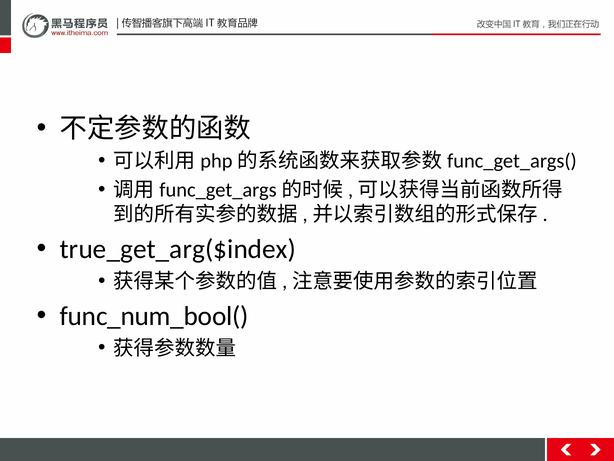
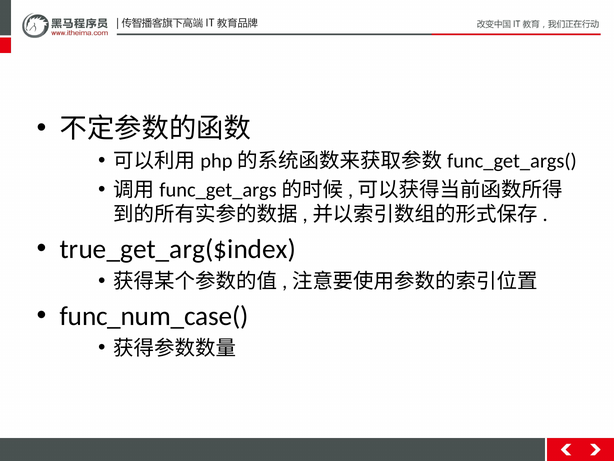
func_num_bool(: func_num_bool( -> func_num_case(
